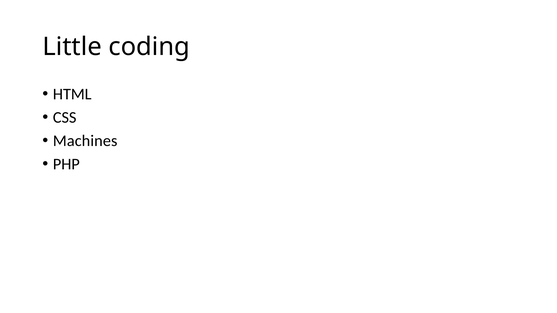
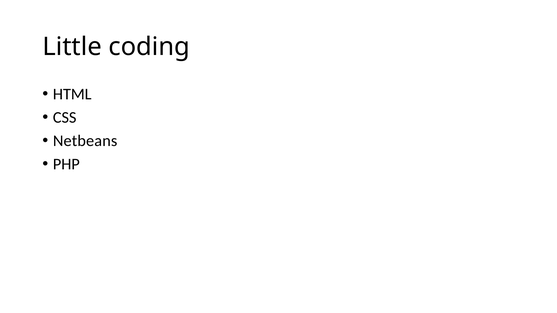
Machines: Machines -> Netbeans
